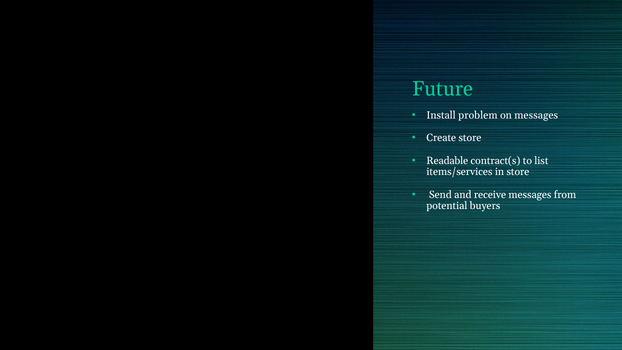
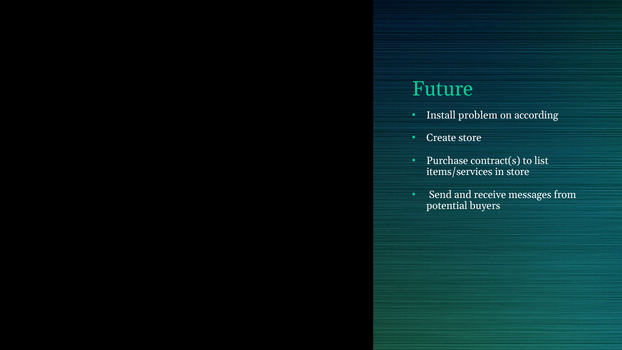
on messages: messages -> according
Readable: Readable -> Purchase
